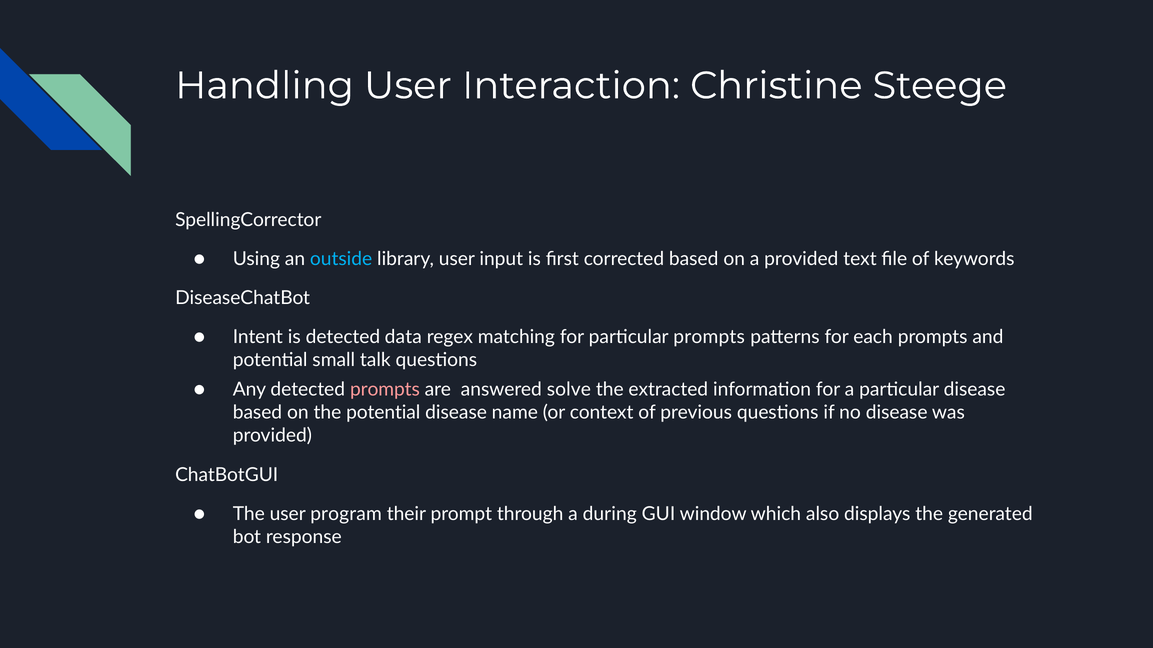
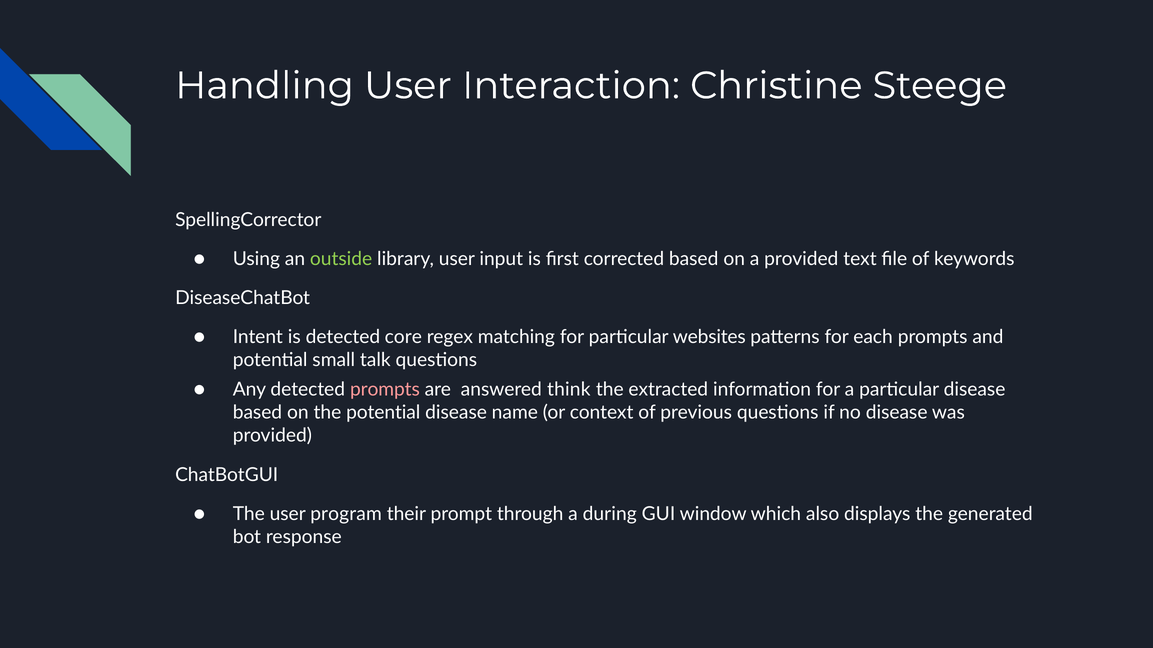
outside colour: light blue -> light green
data: data -> core
particular prompts: prompts -> websites
solve: solve -> think
